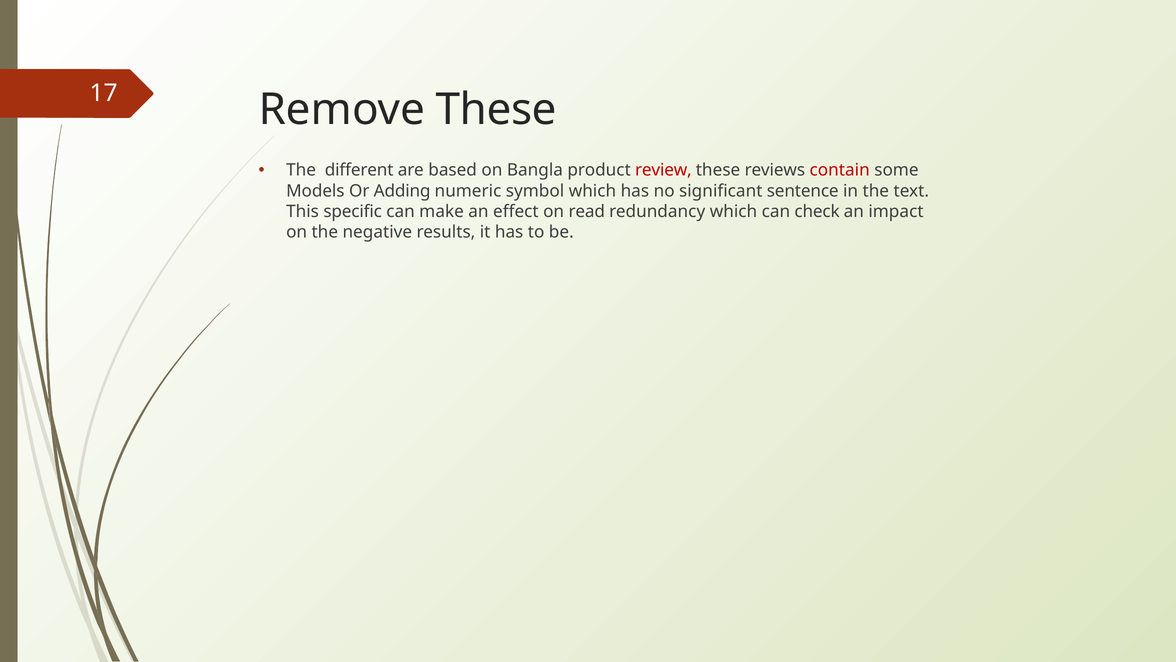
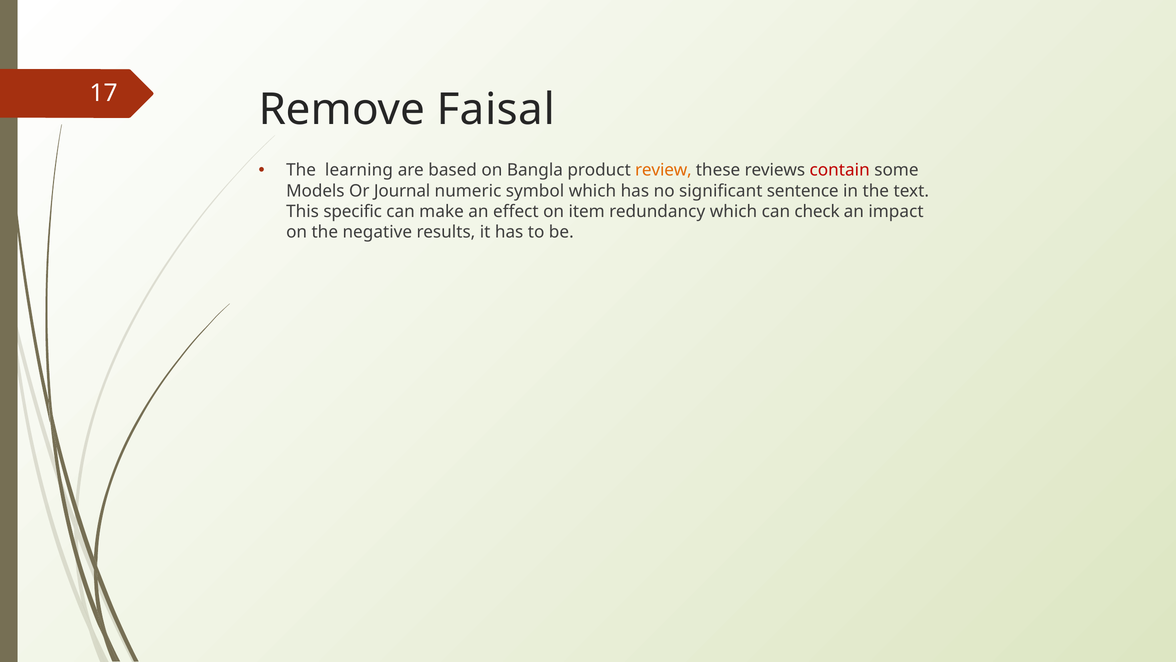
Remove These: These -> Faisal
different: different -> learning
review colour: red -> orange
Adding: Adding -> Journal
read: read -> item
